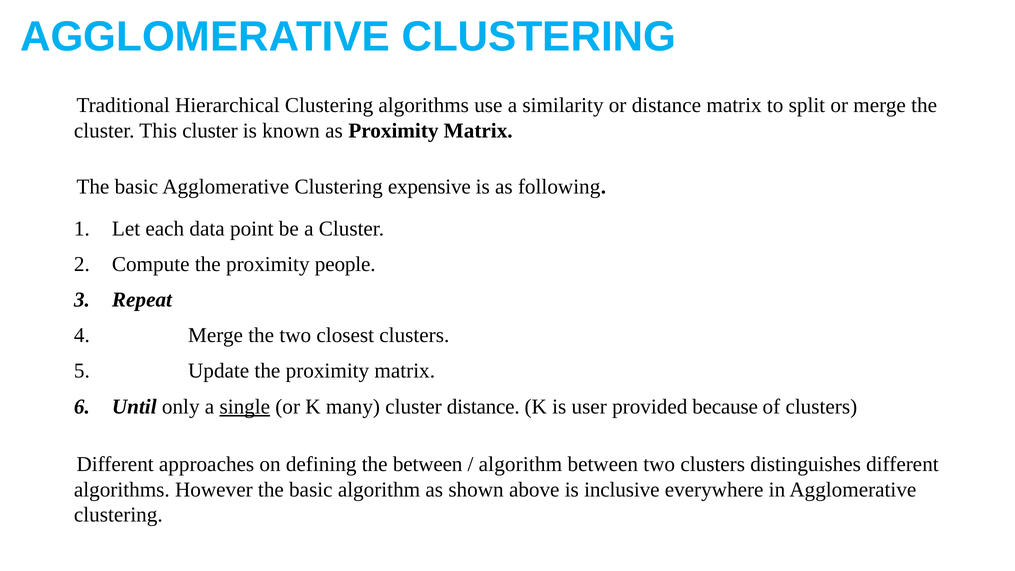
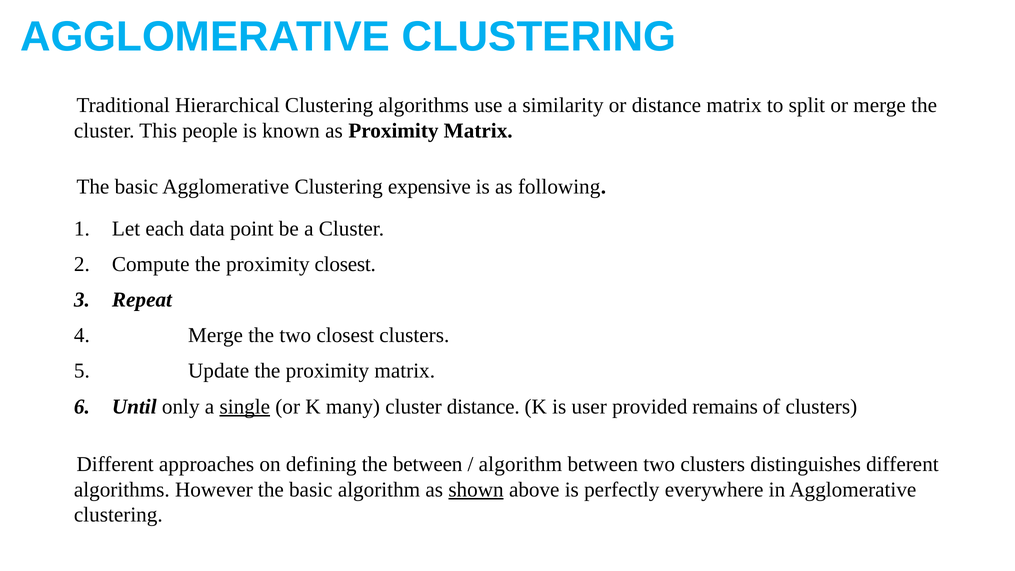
This cluster: cluster -> people
proximity people: people -> closest
because: because -> remains
shown underline: none -> present
inclusive: inclusive -> perfectly
